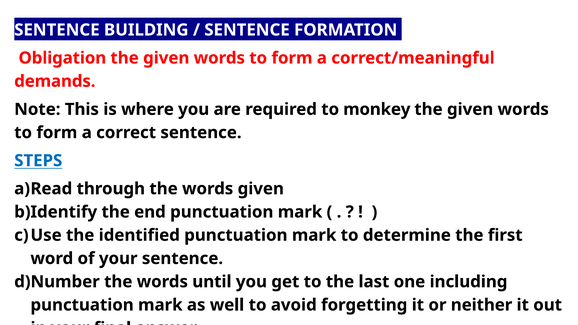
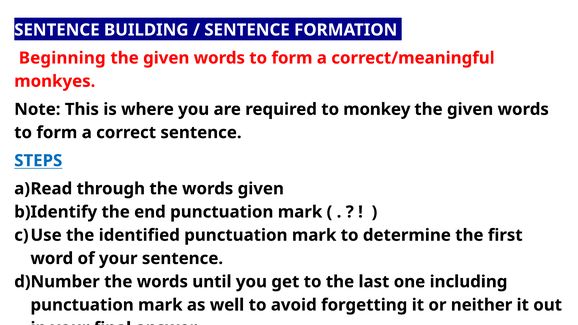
Obligation: Obligation -> Beginning
demands: demands -> monkyes
